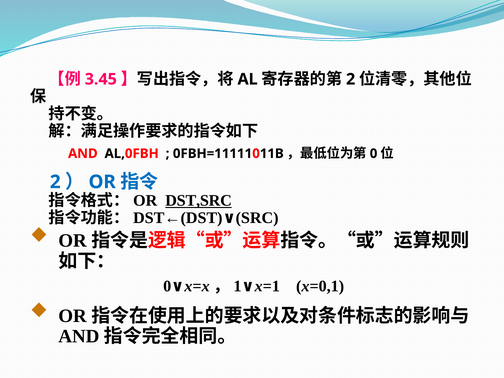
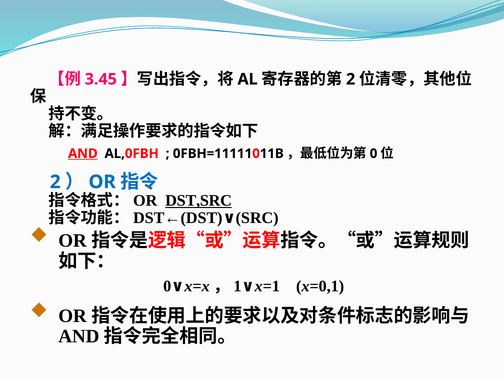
AND underline: none -> present
